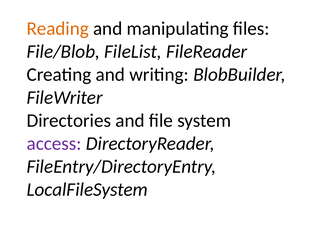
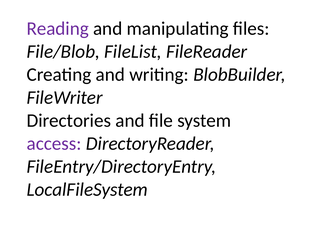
Reading colour: orange -> purple
